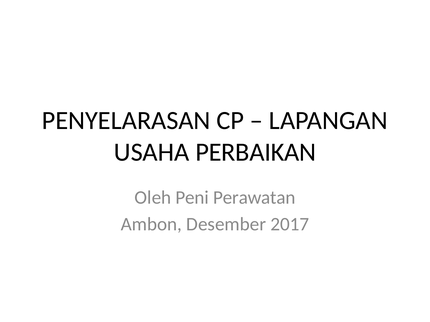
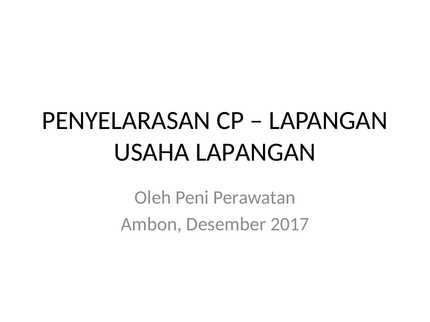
USAHA PERBAIKAN: PERBAIKAN -> LAPANGAN
